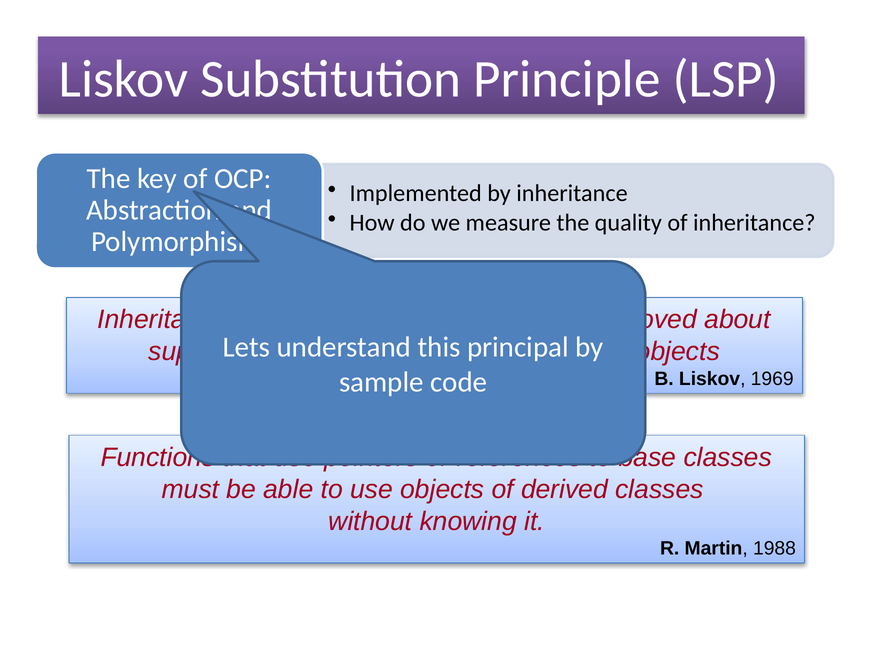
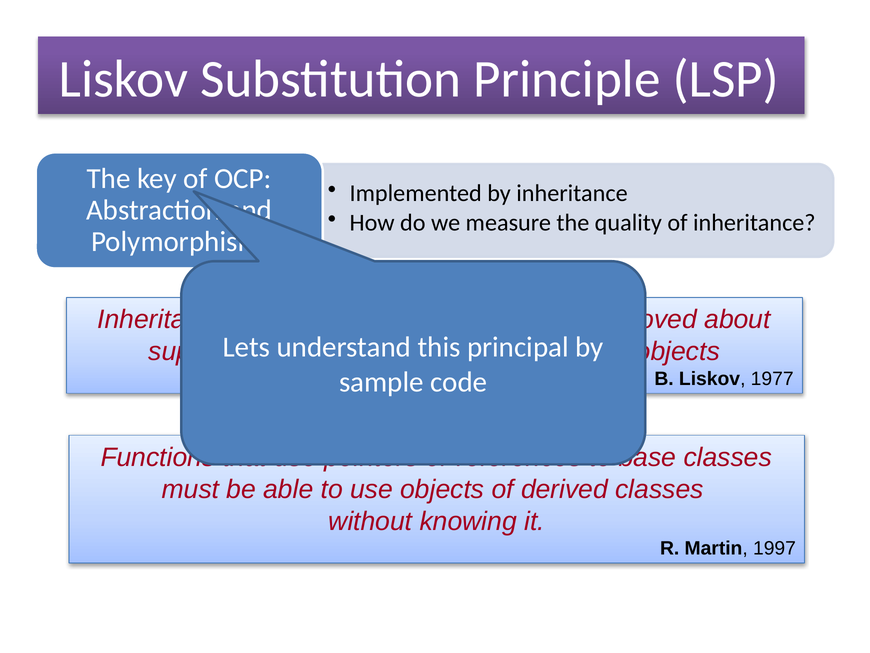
1969: 1969 -> 1977
1988: 1988 -> 1997
